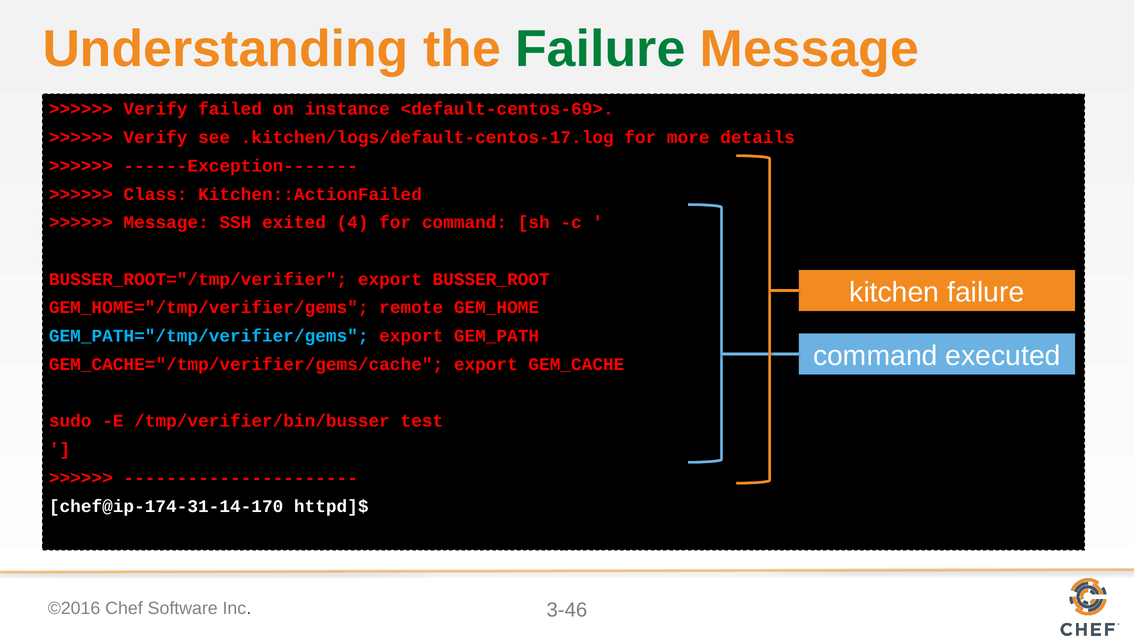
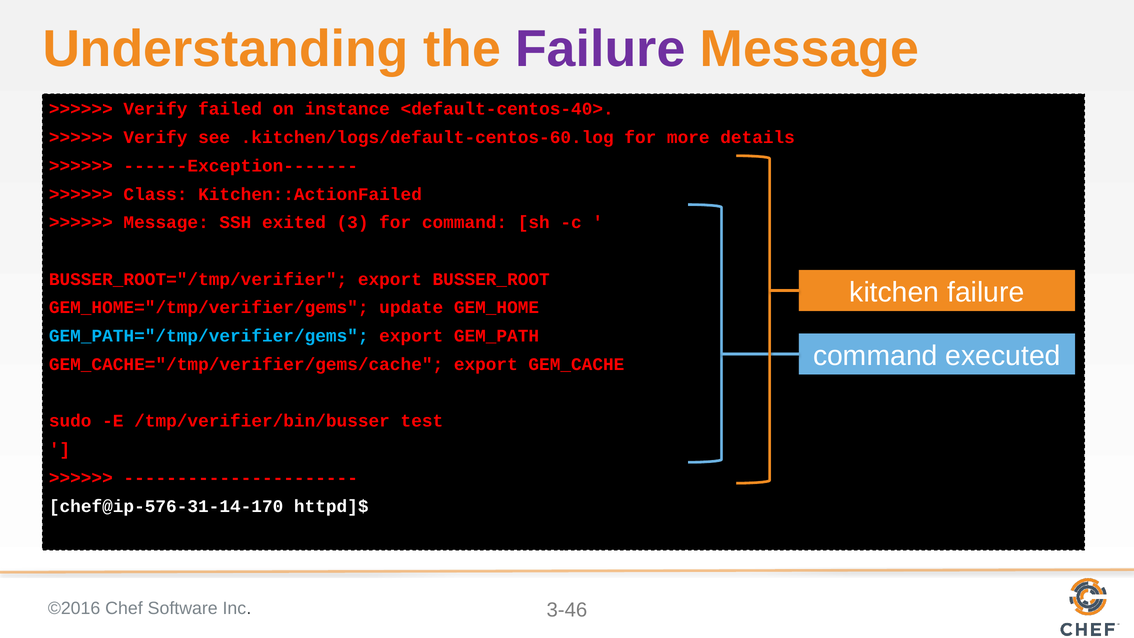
Failure at (600, 49) colour: green -> purple
<default-centos-69>: <default-centos-69> -> <default-centos-40>
.kitchen/logs/default-centos-17.log: .kitchen/logs/default-centos-17.log -> .kitchen/logs/default-centos-60.log
4: 4 -> 3
remote: remote -> update
chef@ip-174-31-14-170: chef@ip-174-31-14-170 -> chef@ip-576-31-14-170
